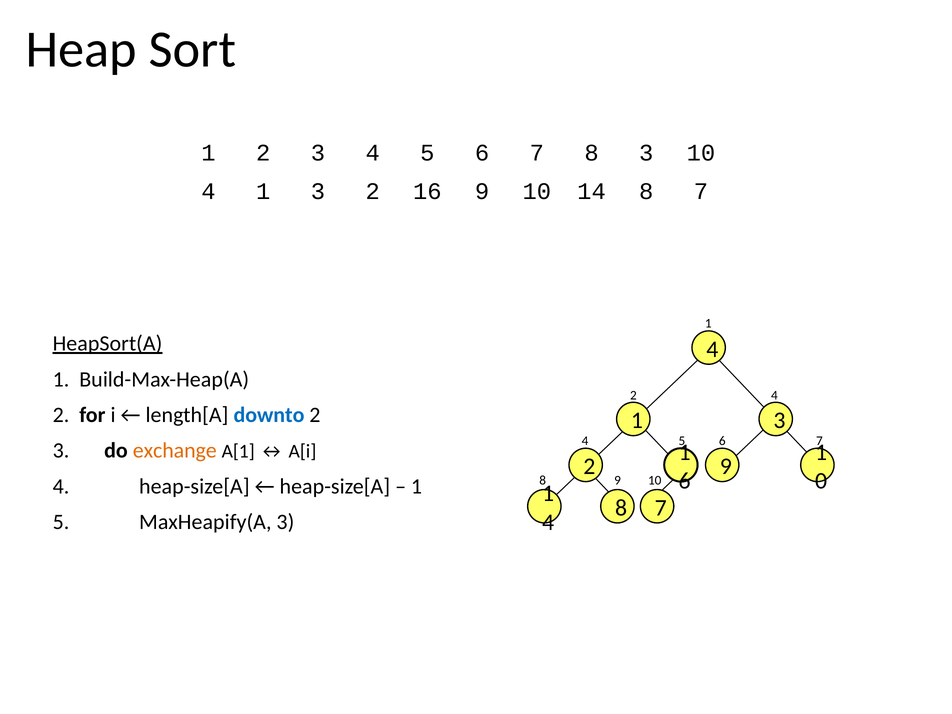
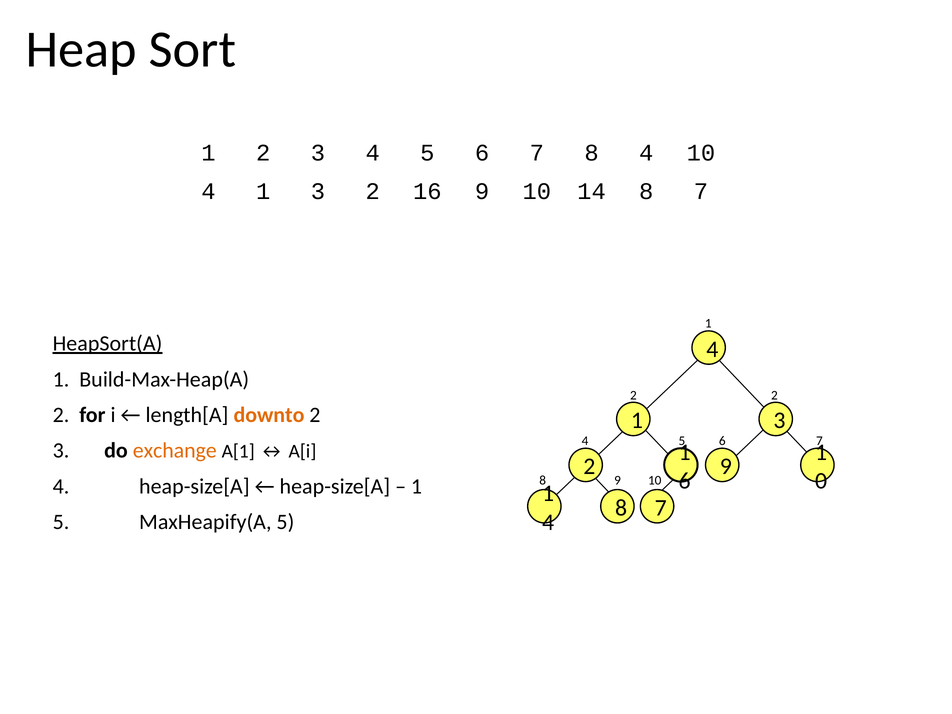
8 3: 3 -> 4
2 4: 4 -> 2
downto colour: blue -> orange
MaxHeapify(A 3: 3 -> 5
